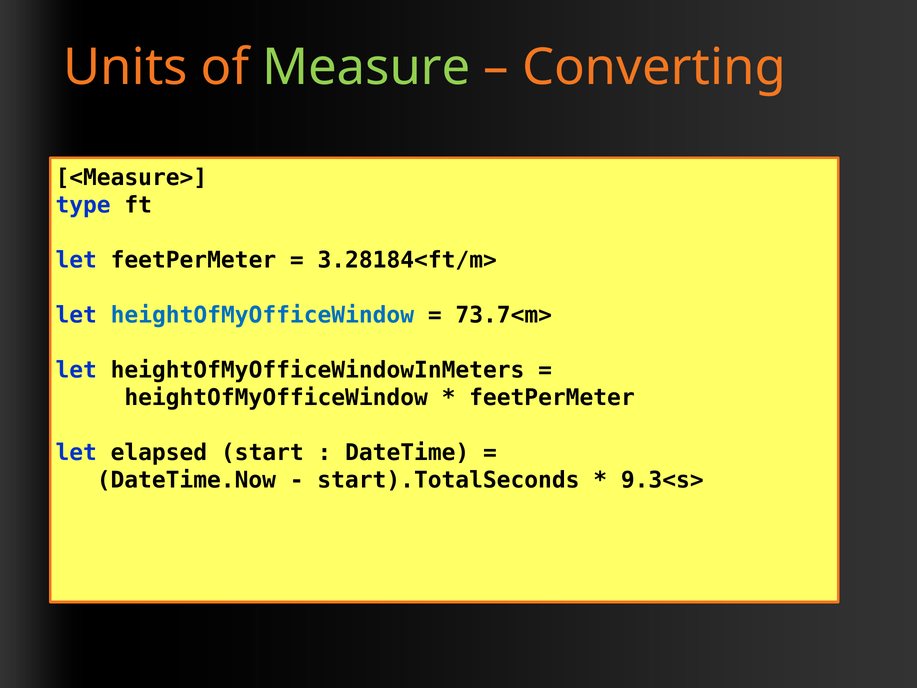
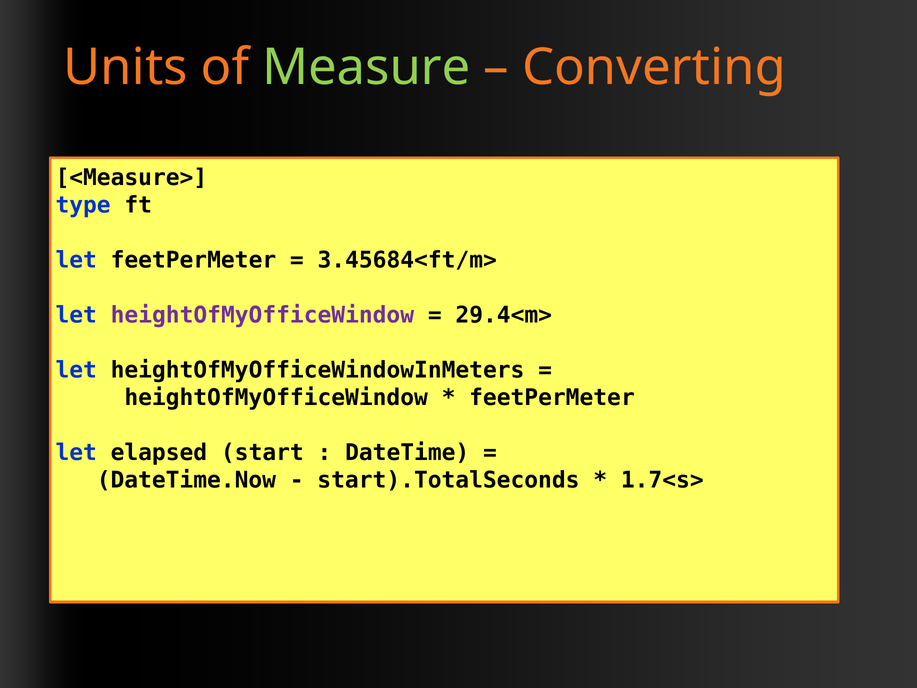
3.28184<ft/m>: 3.28184<ft/m> -> 3.45684<ft/m>
heightOfMyOfficeWindow at (262, 315) colour: blue -> purple
73.7<m>: 73.7<m> -> 29.4<m>
9.3<s>: 9.3<s> -> 1.7<s>
